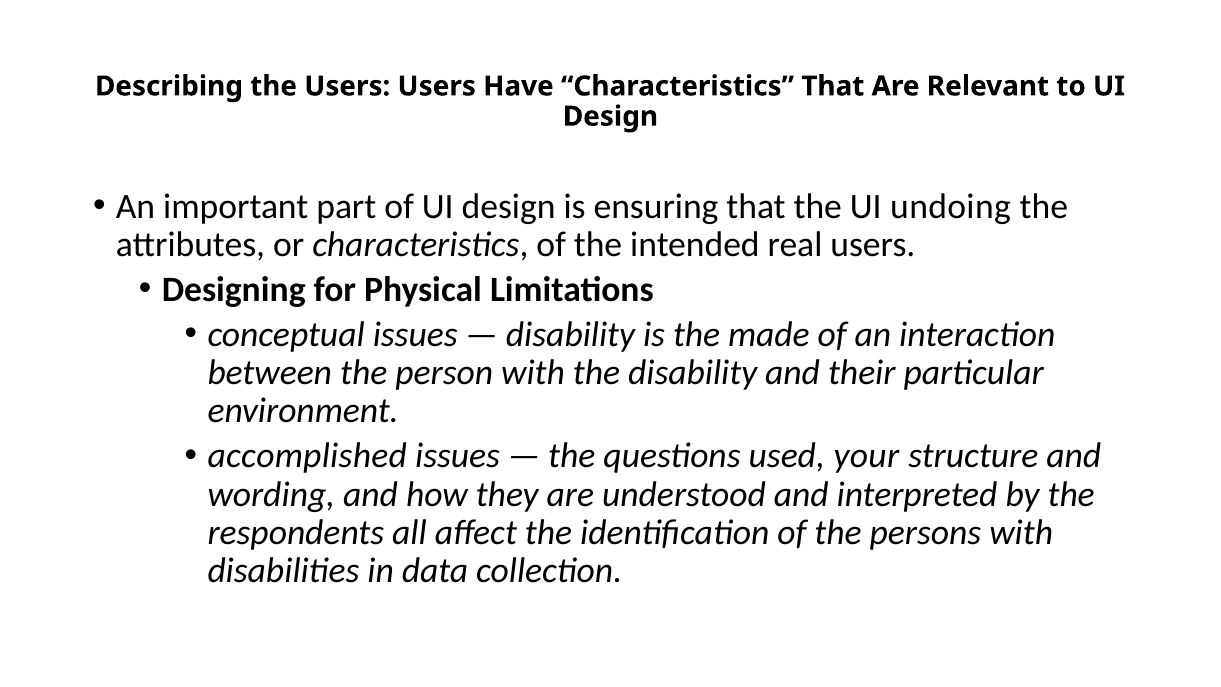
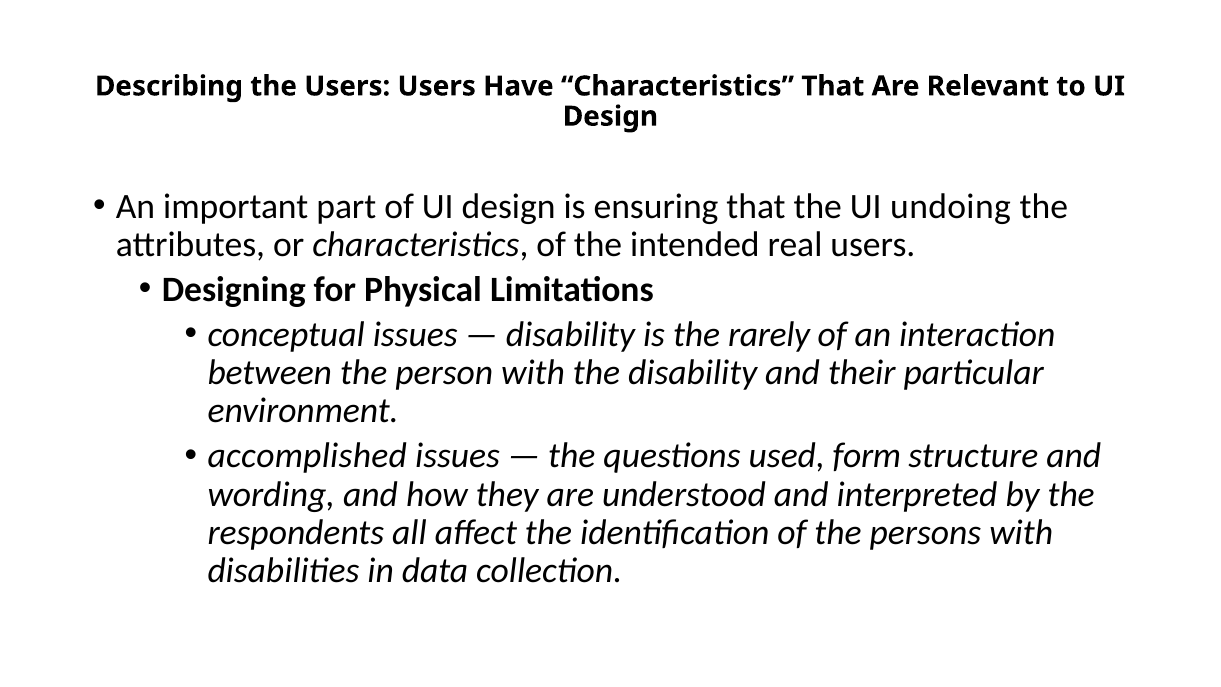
made: made -> rarely
your: your -> form
